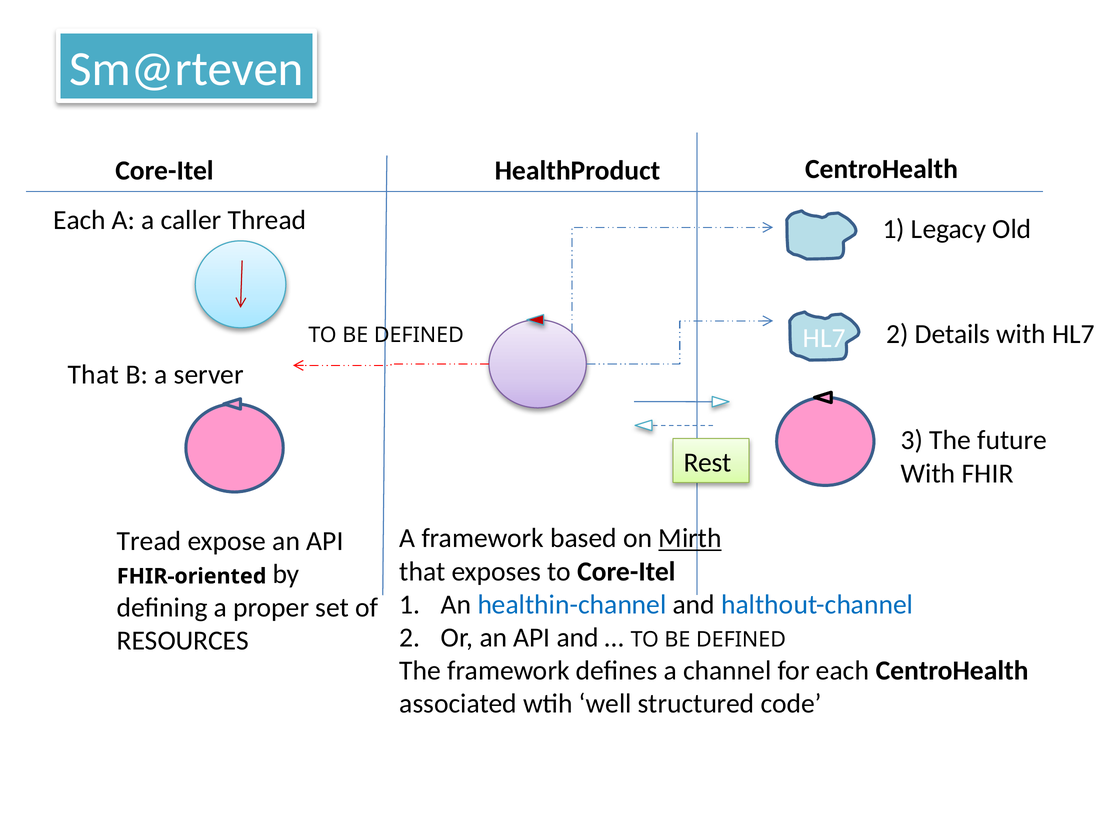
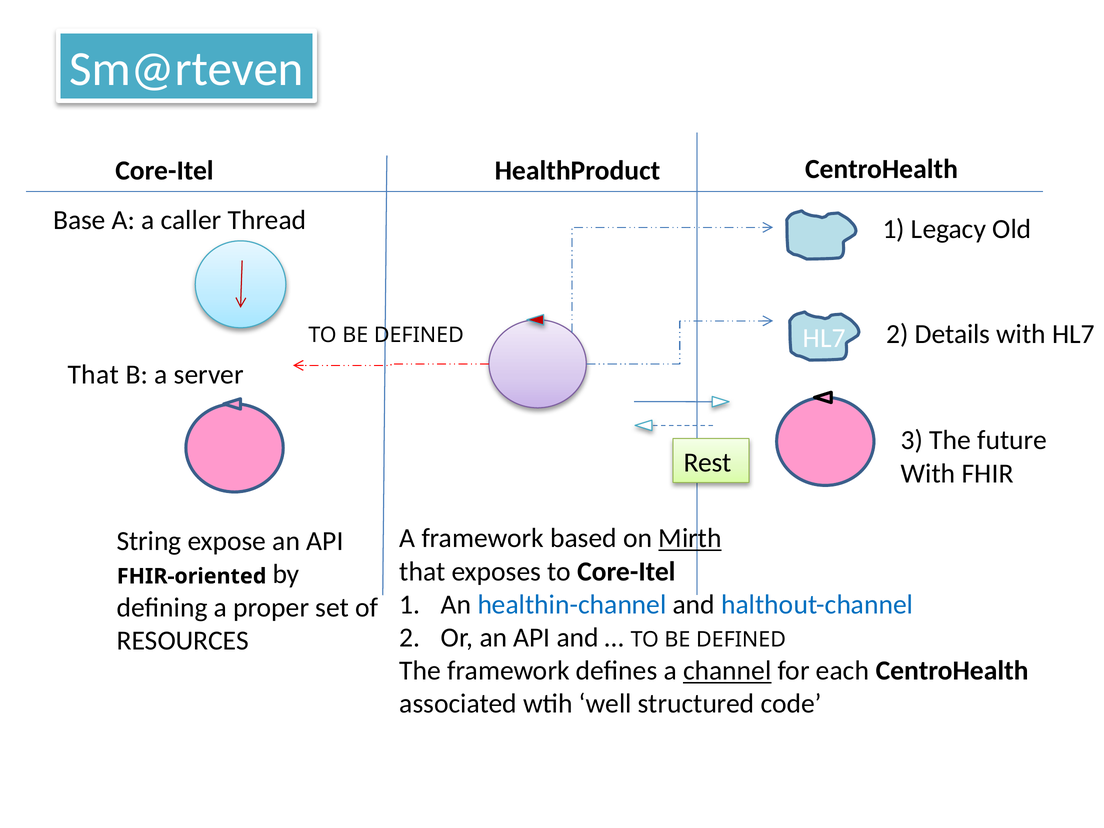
Each at (79, 220): Each -> Base
Tread: Tread -> String
channel underline: none -> present
